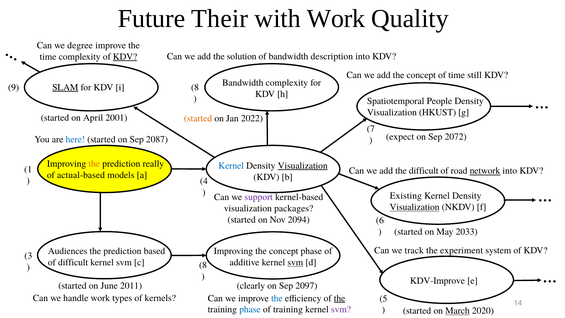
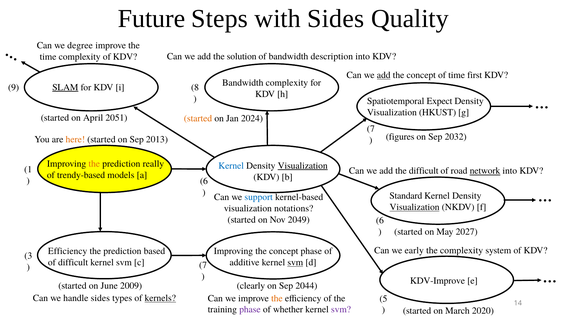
Their: Their -> Steps
with Work: Work -> Sides
KDV at (125, 57) underline: present -> none
add at (384, 75) underline: none -> present
still: still -> first
People: People -> Expect
2001: 2001 -> 2051
2022: 2022 -> 2024
expect: expect -> figures
2072: 2072 -> 2032
here colour: blue -> orange
2087: 2087 -> 2013
actual-based: actual-based -> trendy-based
4 at (204, 181): 4 -> 6
Existing: Existing -> Standard
support colour: purple -> blue
packages: packages -> notations
2094: 2094 -> 2049
2033: 2033 -> 2027
track: track -> early
the experiment: experiment -> complexity
Audiences at (68, 251): Audiences -> Efficiency
8 at (203, 265): 8 -> 7
2011: 2011 -> 2009
2097: 2097 -> 2044
handle work: work -> sides
kernels underline: none -> present
the at (277, 298) colour: blue -> orange
the at (340, 298) underline: present -> none
phase at (250, 309) colour: blue -> purple
of training: training -> whether
March underline: present -> none
